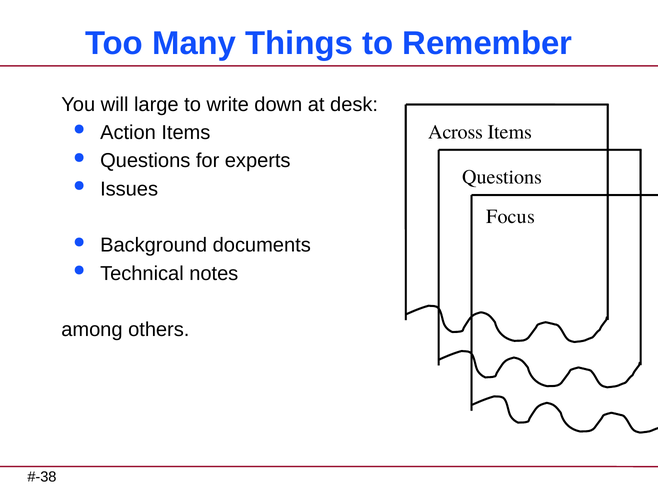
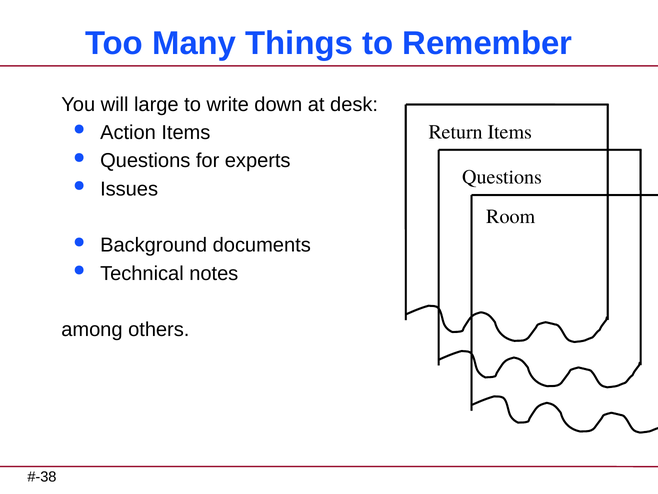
Across: Across -> Return
Focus: Focus -> Room
